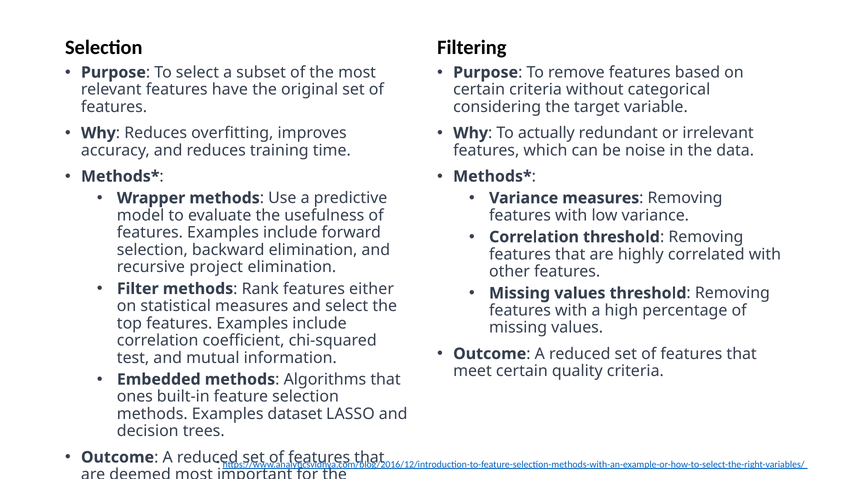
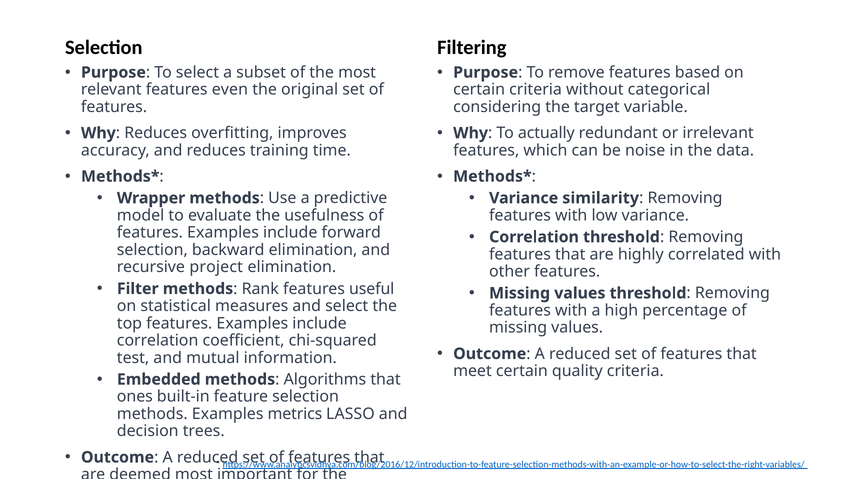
have: have -> even
Variance measures: measures -> similarity
either: either -> useful
dataset: dataset -> metrics
